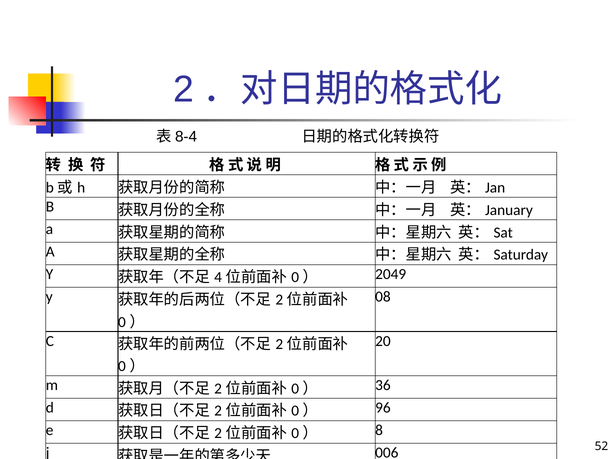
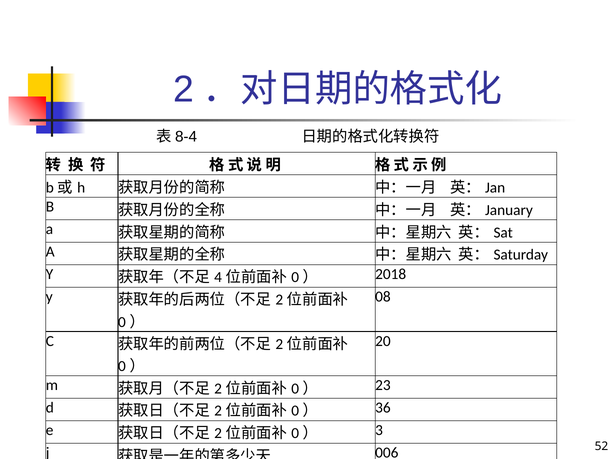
2049: 2049 -> 2018
36: 36 -> 23
96: 96 -> 36
8: 8 -> 3
